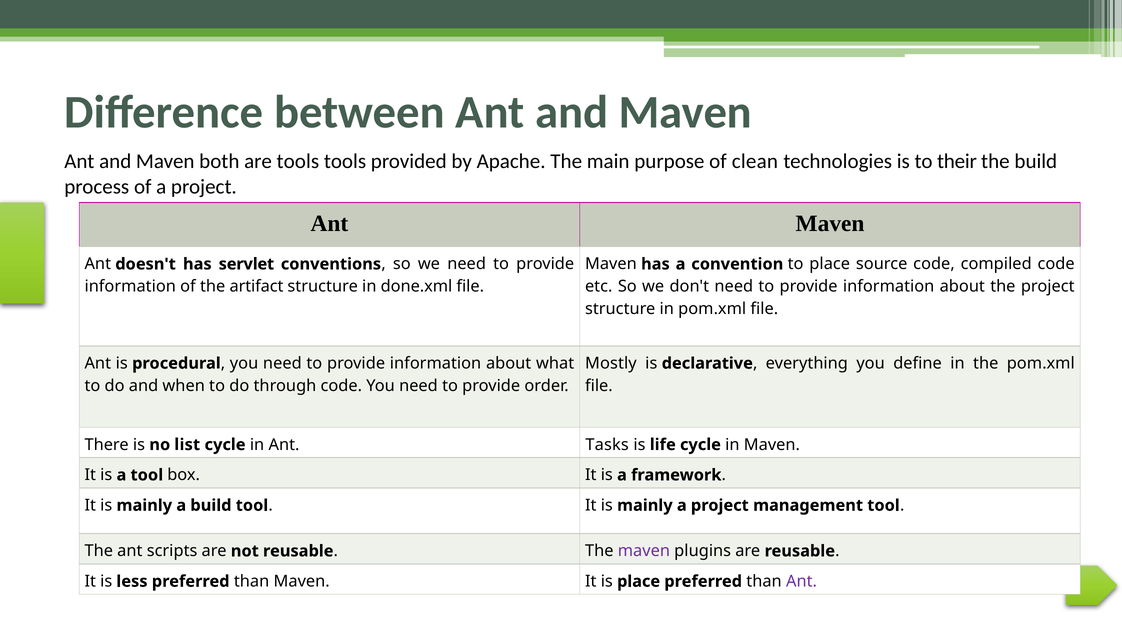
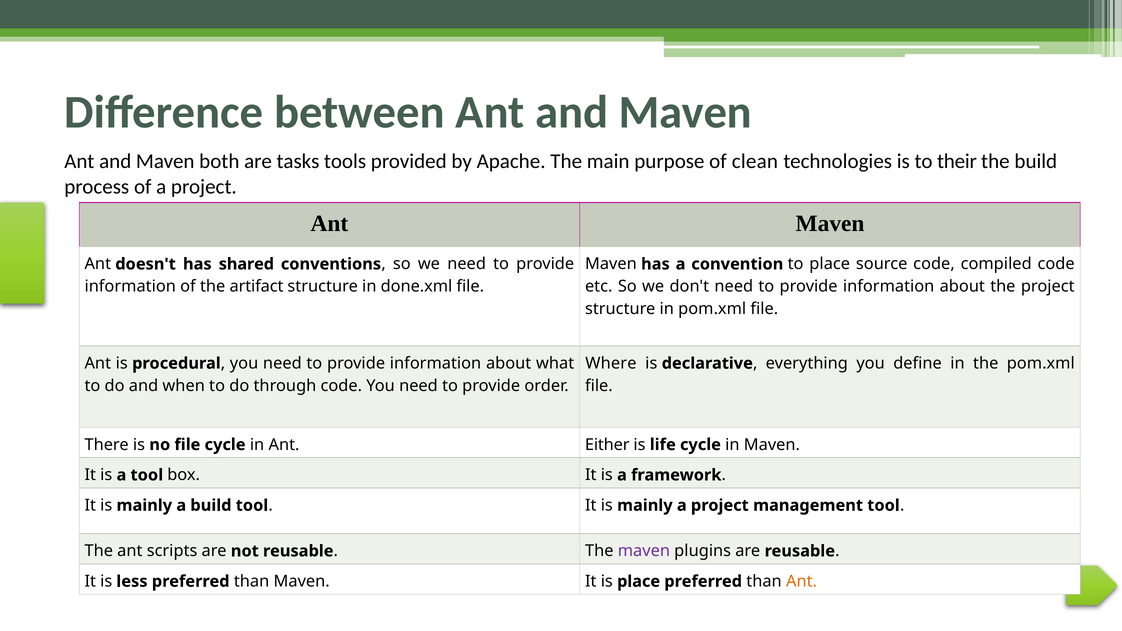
are tools: tools -> tasks
servlet: servlet -> shared
Mostly: Mostly -> Where
no list: list -> file
Tasks: Tasks -> Either
Ant at (801, 581) colour: purple -> orange
